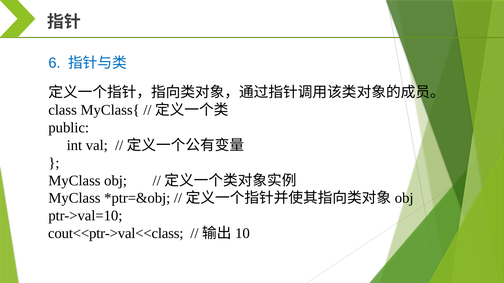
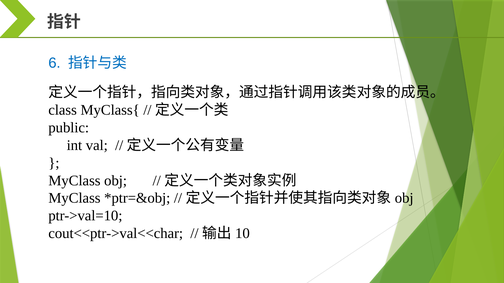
cout<<ptr->val<<class: cout<<ptr->val<<class -> cout<<ptr->val<<char
